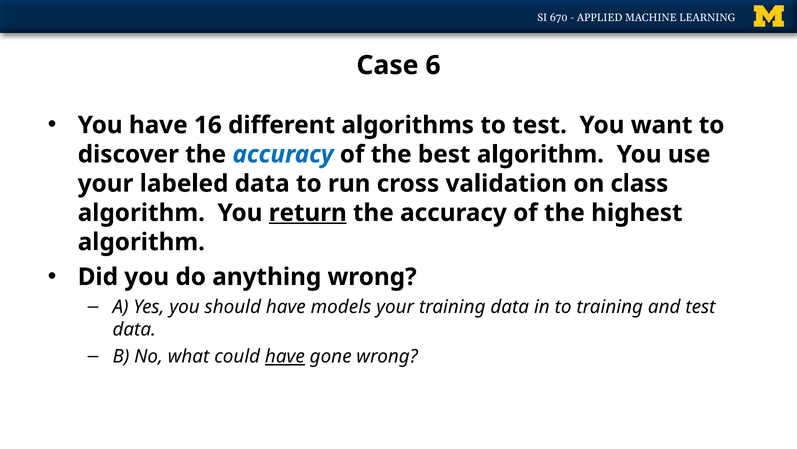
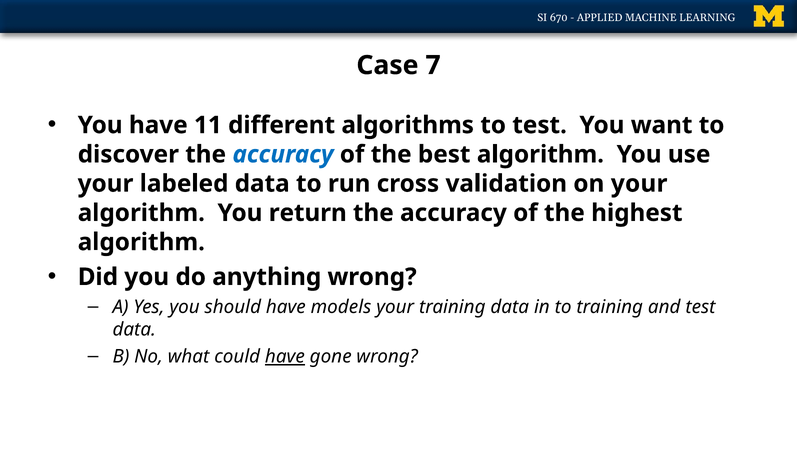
6: 6 -> 7
16: 16 -> 11
on class: class -> your
return underline: present -> none
